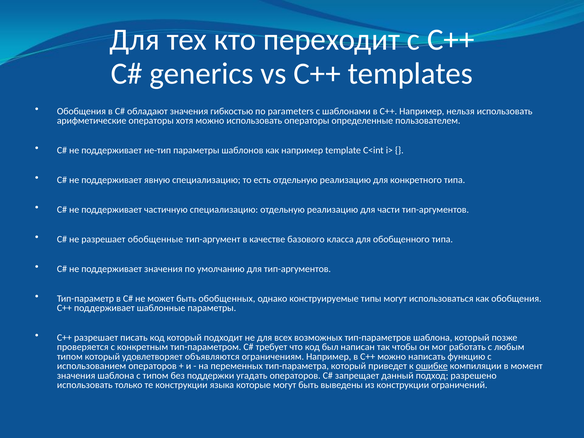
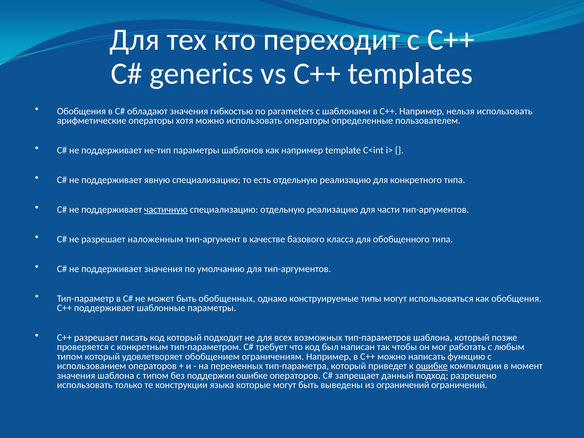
частичную underline: none -> present
обобщенные: обобщенные -> наложенным
объявляются: объявляются -> обобщением
поддержки угадать: угадать -> ошибке
из конструкции: конструкции -> ограничений
